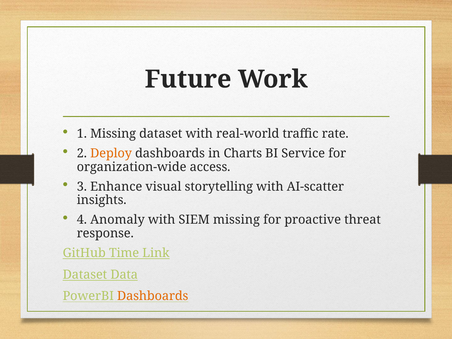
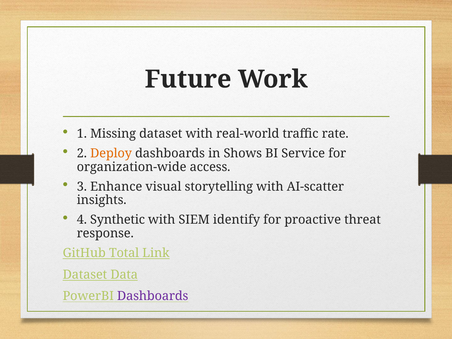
Charts: Charts -> Shows
Anomaly: Anomaly -> Synthetic
SIEM missing: missing -> identify
Time: Time -> Total
Dashboards at (153, 296) colour: orange -> purple
